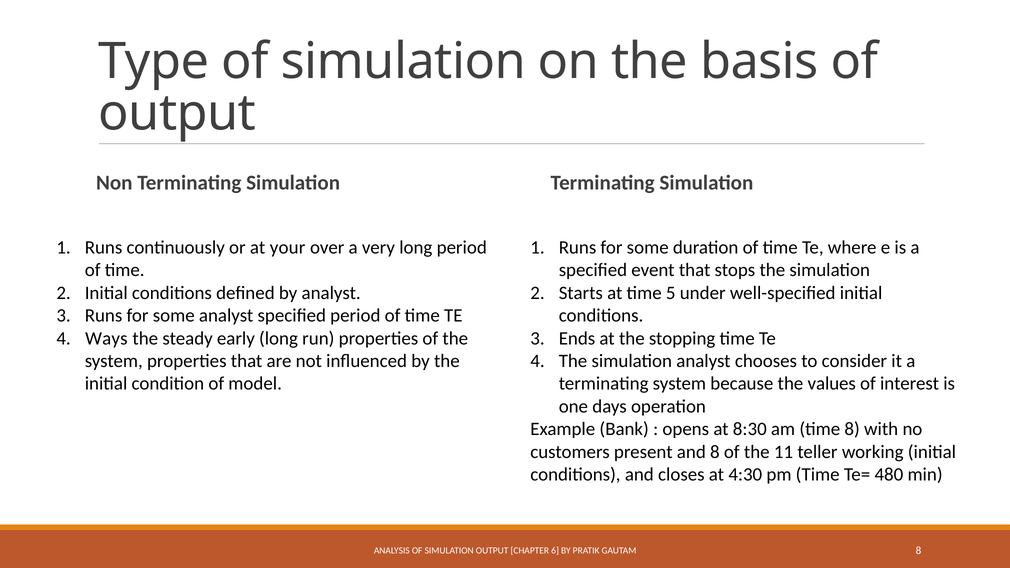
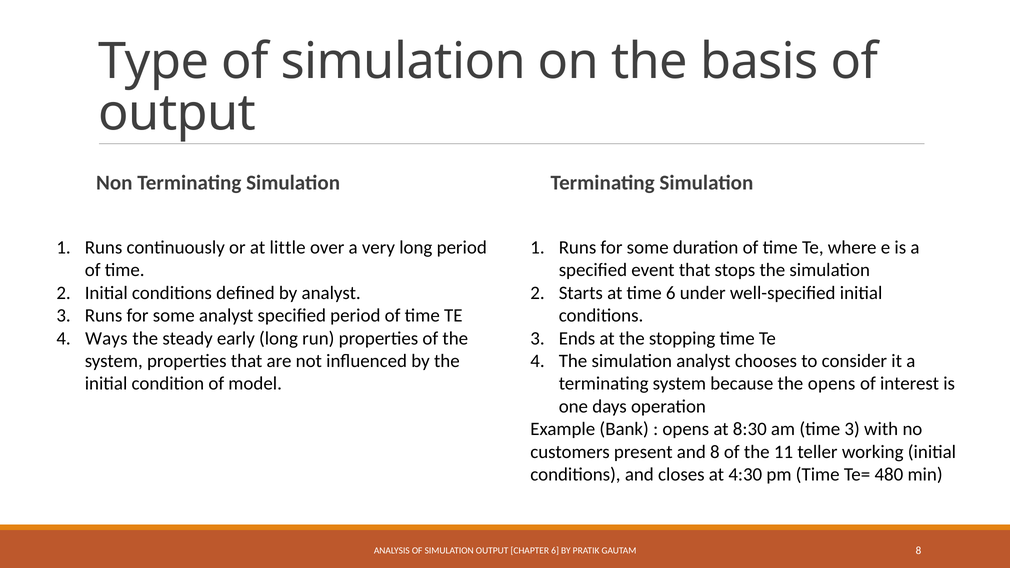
your: your -> little
time 5: 5 -> 6
the values: values -> opens
time 8: 8 -> 3
